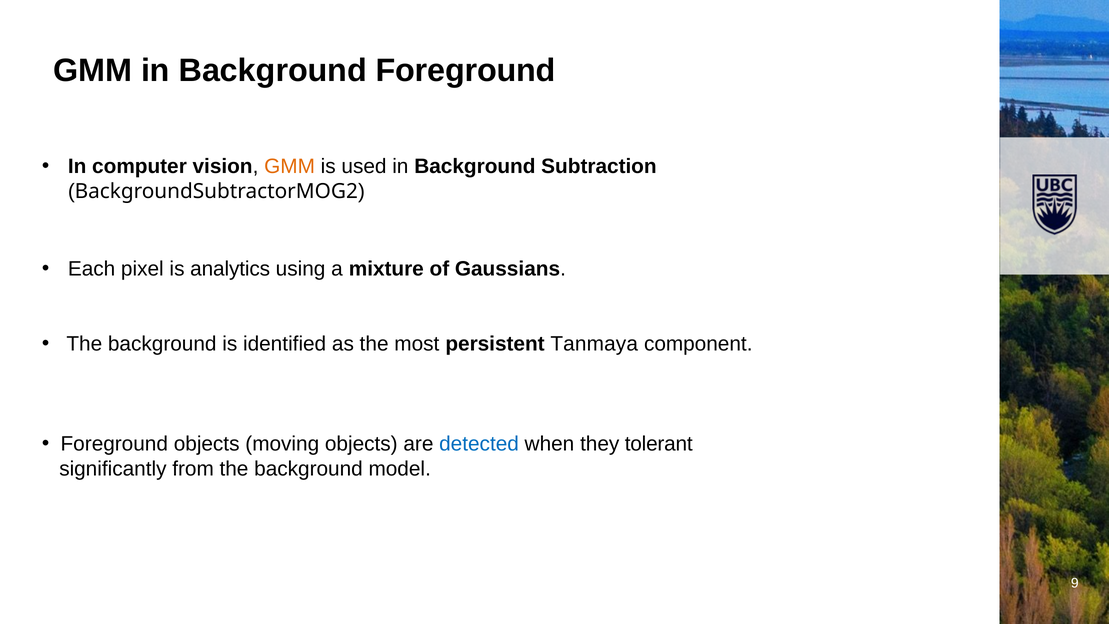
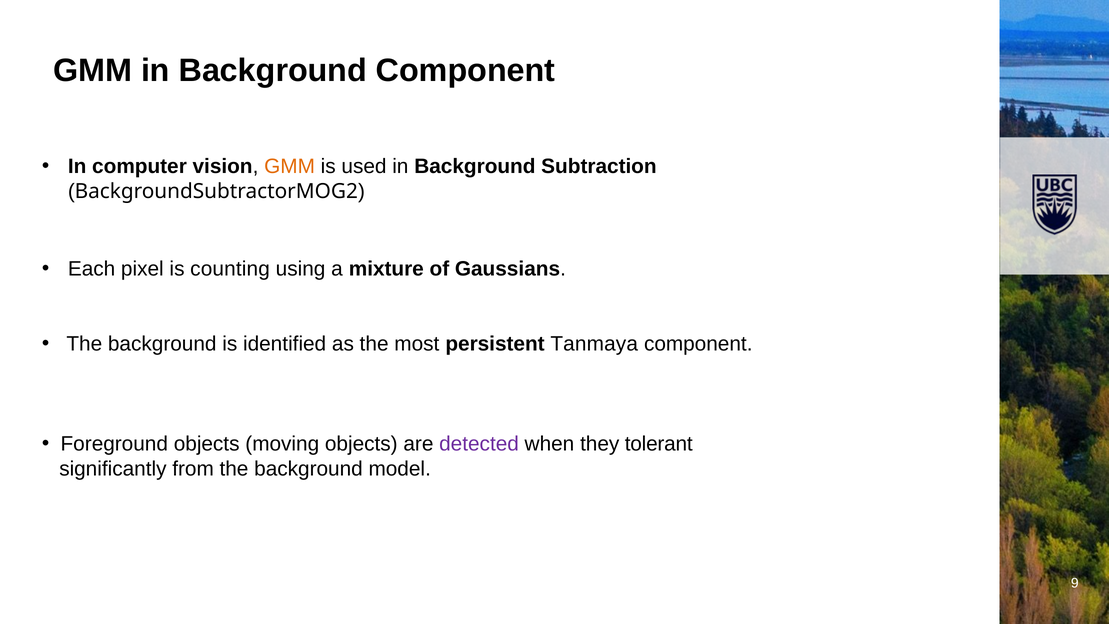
Background Foreground: Foreground -> Component
analytics: analytics -> counting
detected colour: blue -> purple
